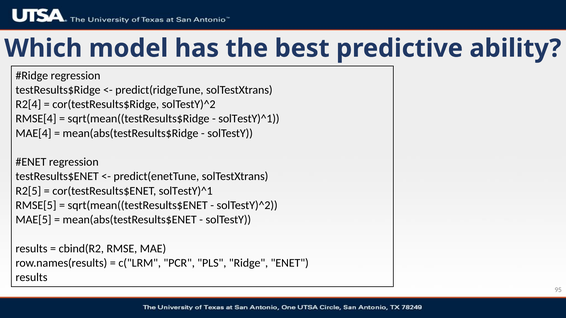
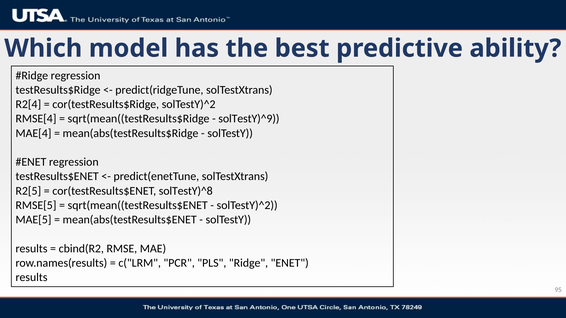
solTestY)^1 at (249, 119): solTestY)^1 -> solTestY)^9
cor(testResults$ENET solTestY)^1: solTestY)^1 -> solTestY)^8
